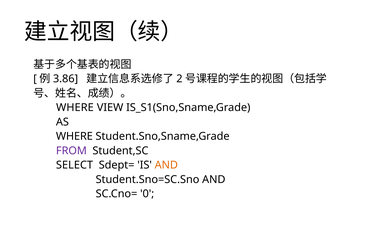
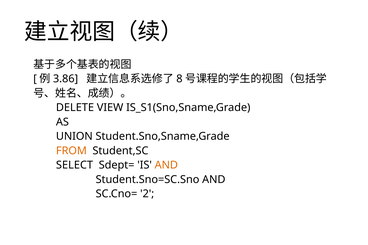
2: 2 -> 8
WHERE at (75, 108): WHERE -> DELETE
WHERE at (74, 137): WHERE -> UNION
FROM colour: purple -> orange
0: 0 -> 2
